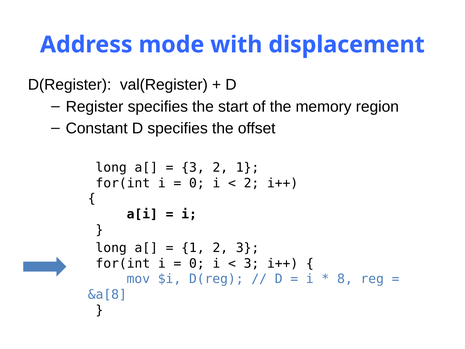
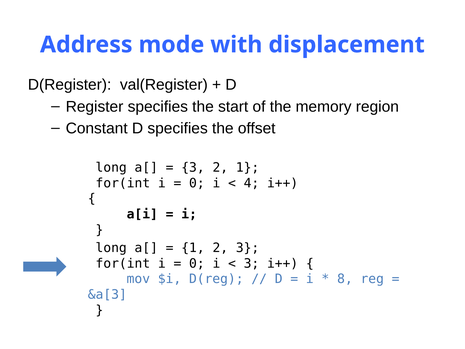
2 at (251, 183): 2 -> 4
&a[8: &a[8 -> &a[3
